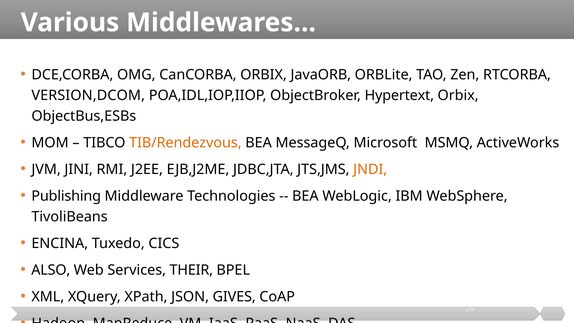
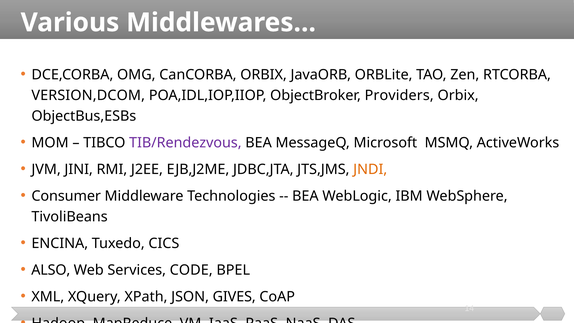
Hypertext: Hypertext -> Providers
TIB/Rendezvous colour: orange -> purple
Publishing: Publishing -> Consumer
THEIR: THEIR -> CODE
